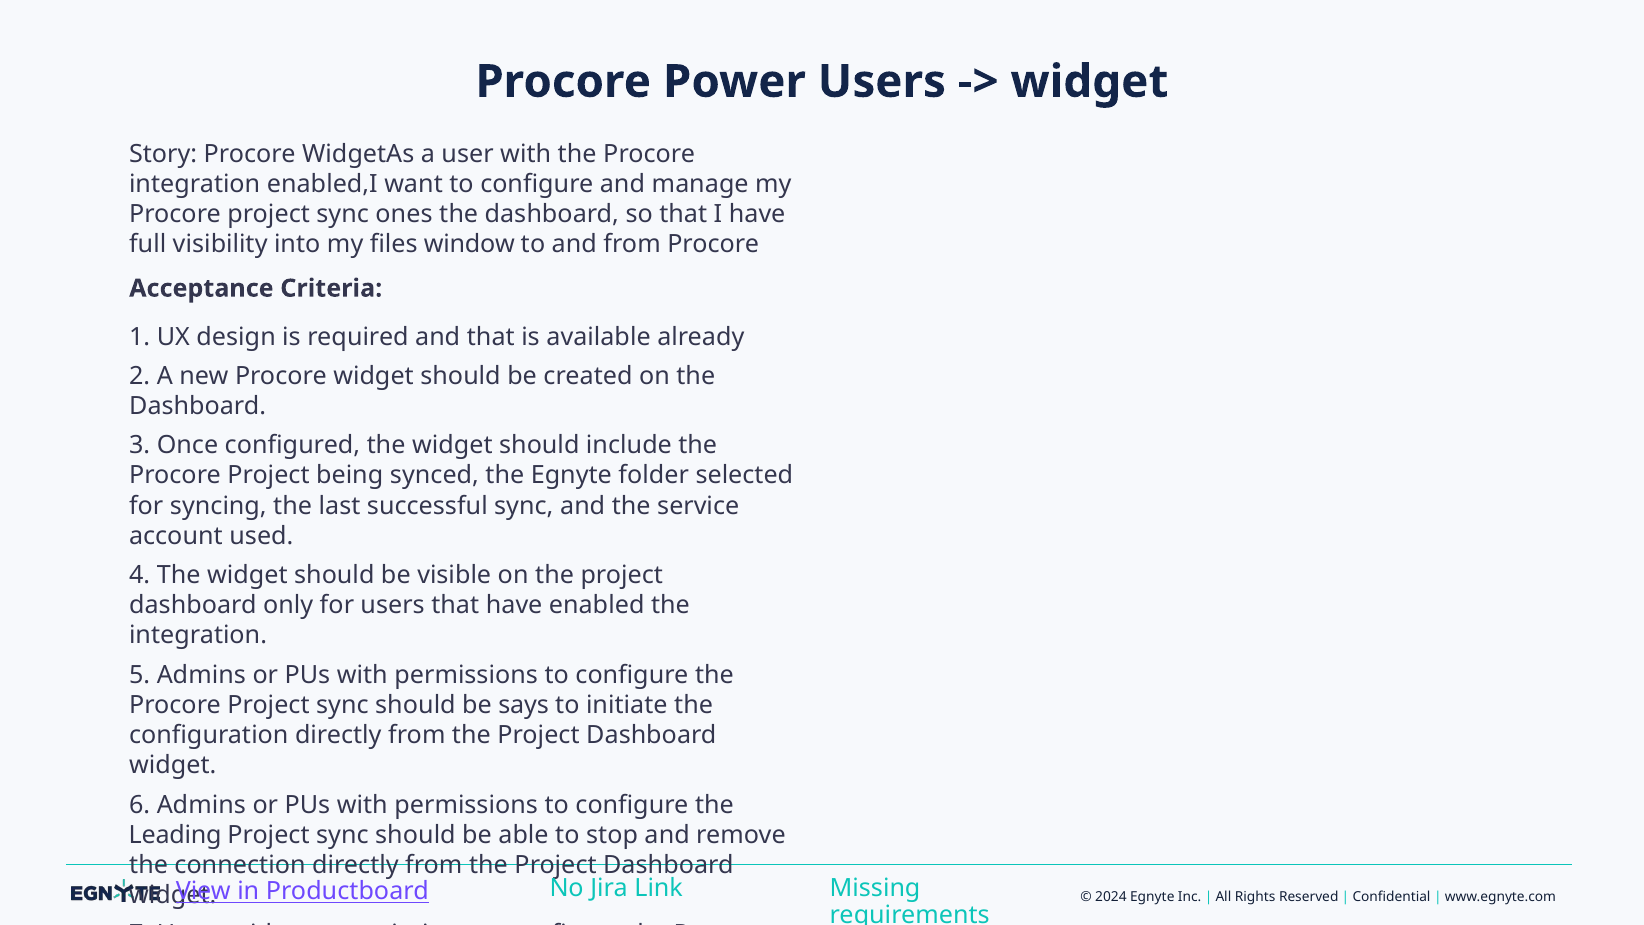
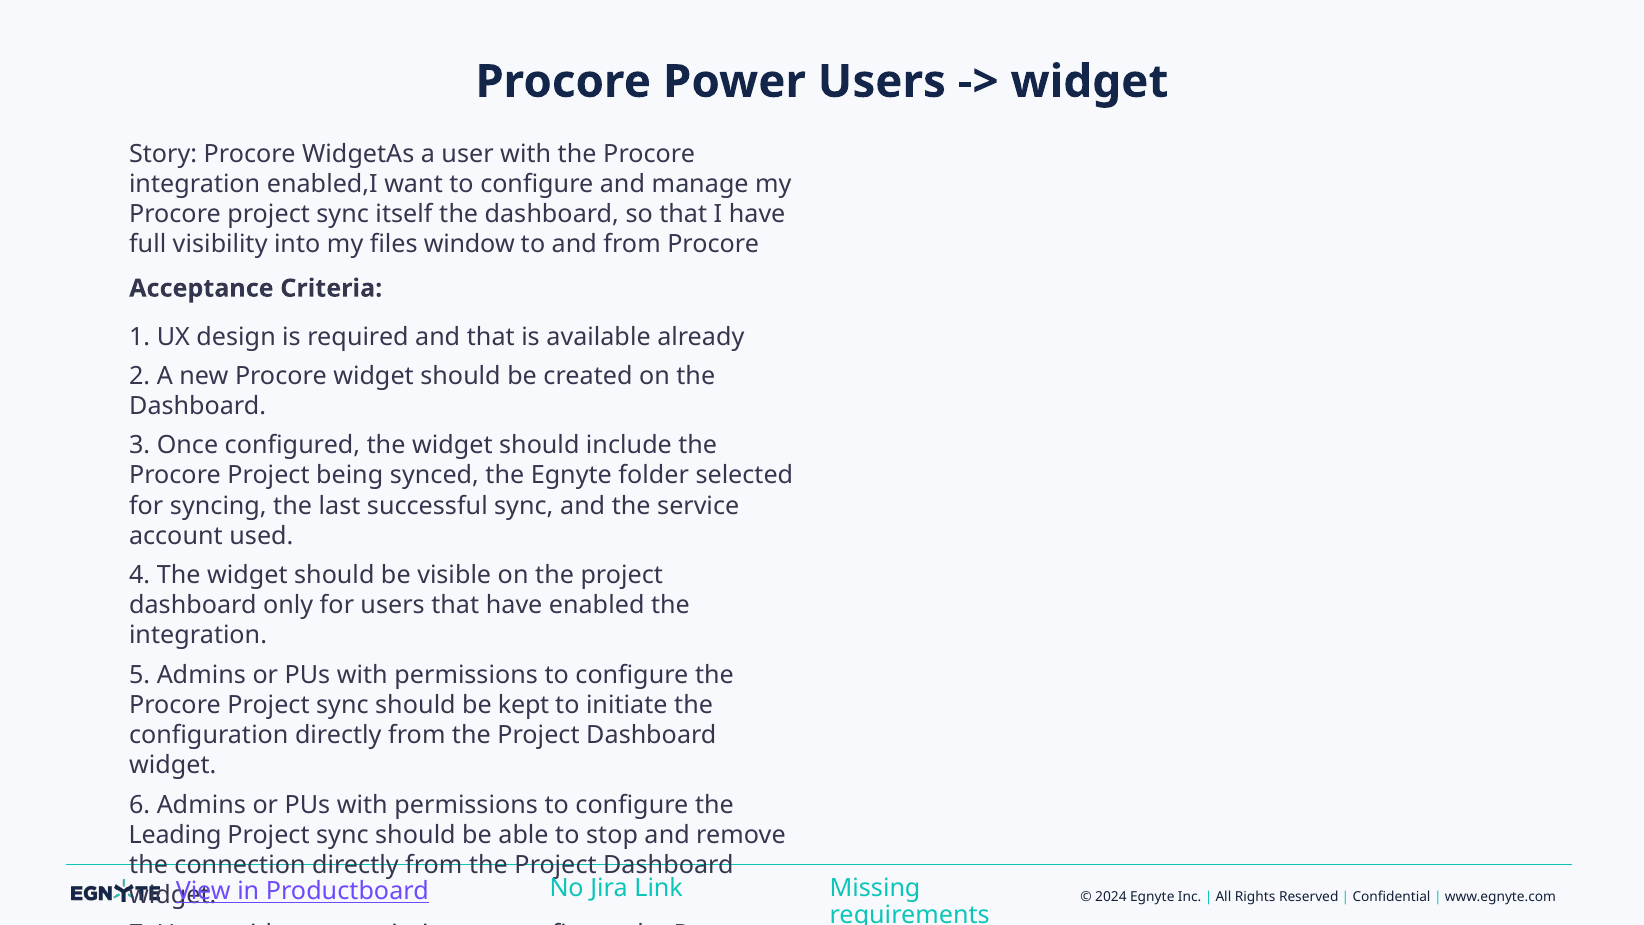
ones: ones -> itself
says: says -> kept
